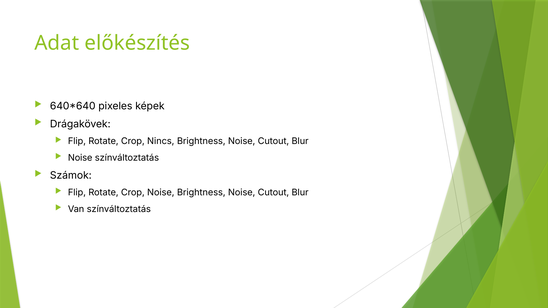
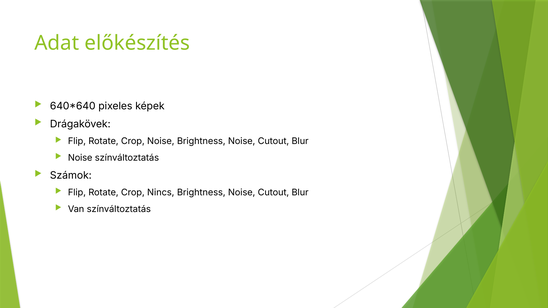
Crop Nincs: Nincs -> Noise
Crop Noise: Noise -> Nincs
